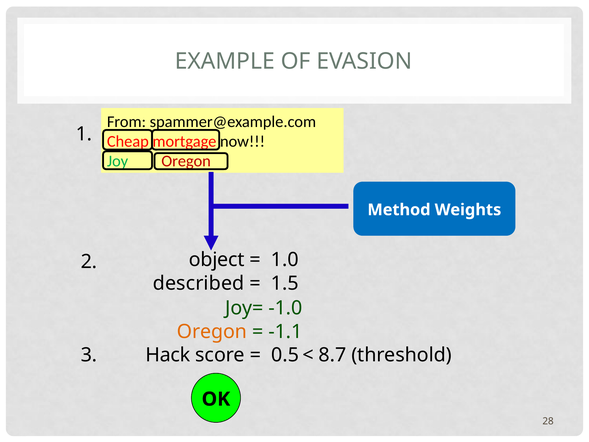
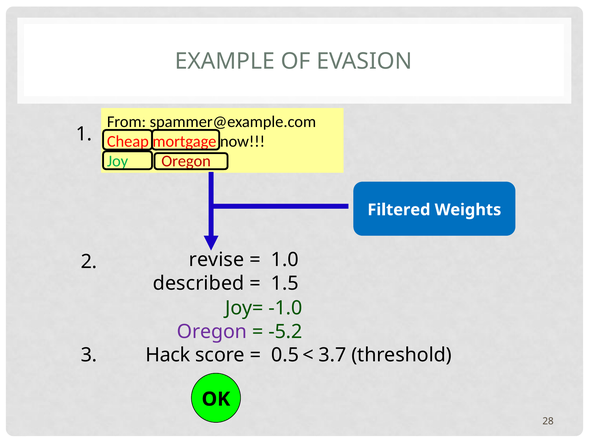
Method: Method -> Filtered
object: object -> revise
Oregon at (212, 331) colour: orange -> purple
-1.1: -1.1 -> -5.2
8.7: 8.7 -> 3.7
